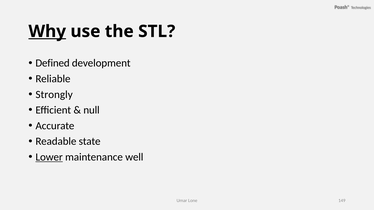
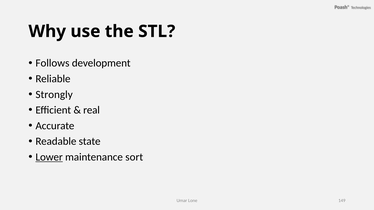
Why underline: present -> none
Defined: Defined -> Follows
null: null -> real
well: well -> sort
